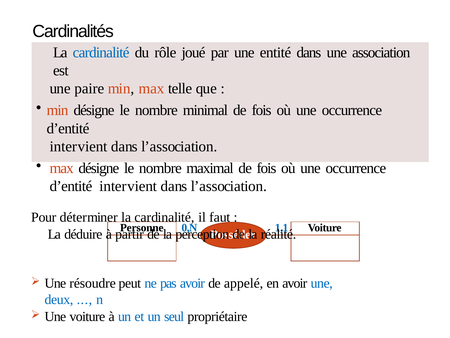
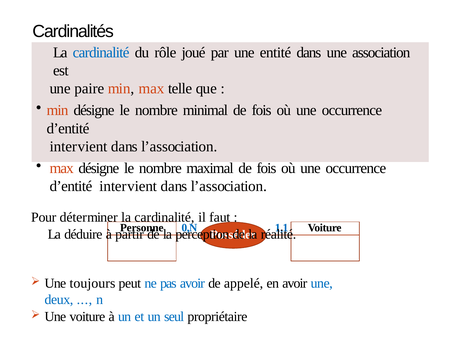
résoudre: résoudre -> toujours
